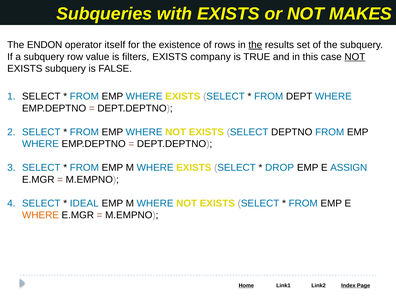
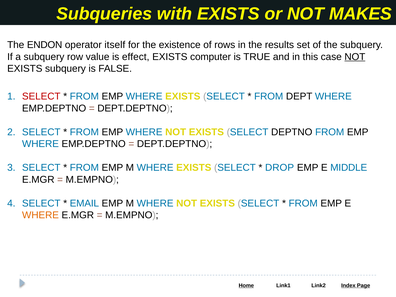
the at (255, 45) underline: present -> none
filters: filters -> effect
company: company -> computer
SELECT at (41, 96) colour: black -> red
ASSIGN: ASSIGN -> MIDDLE
IDEAL: IDEAL -> EMAIL
